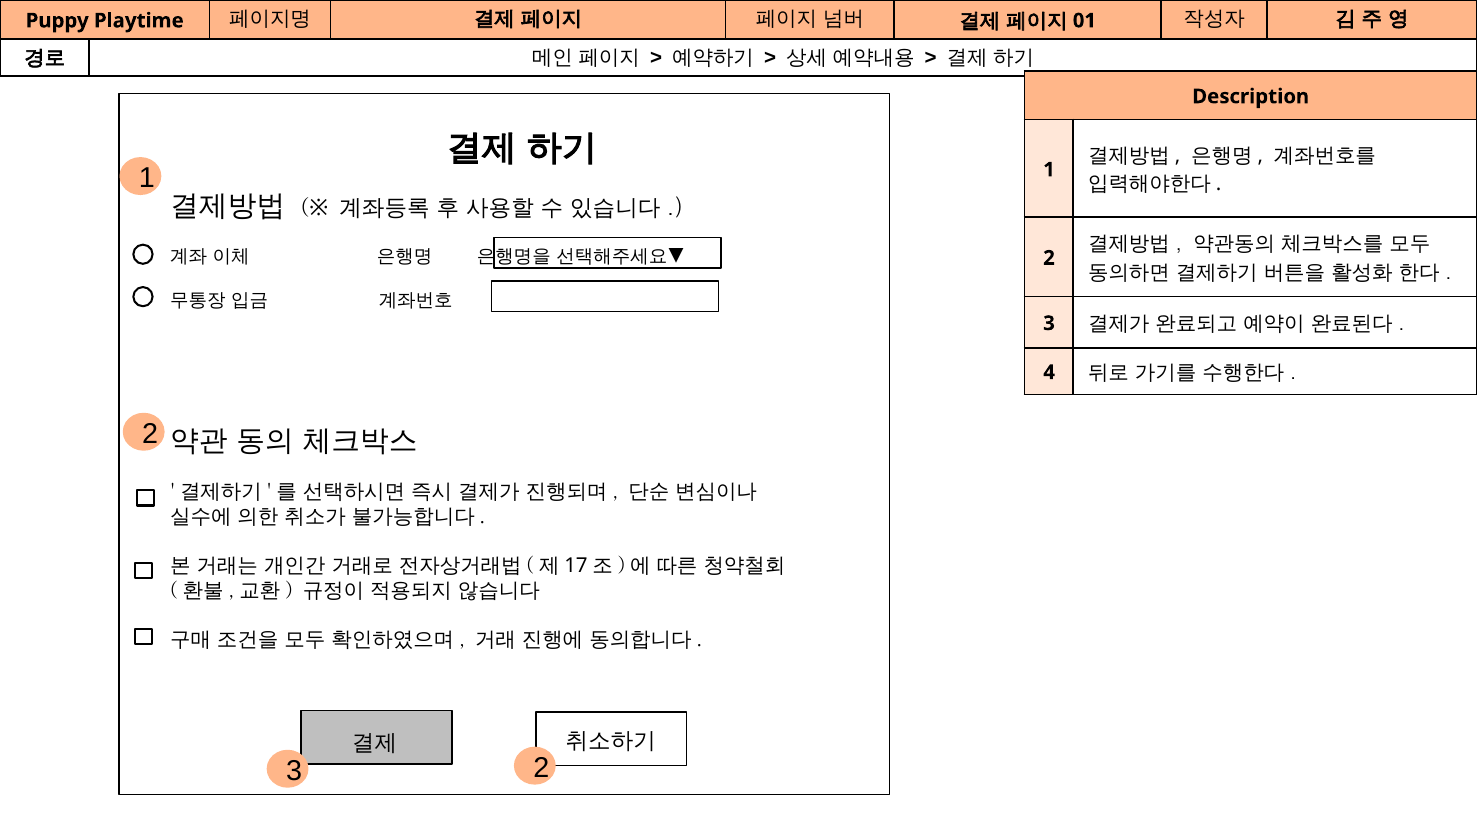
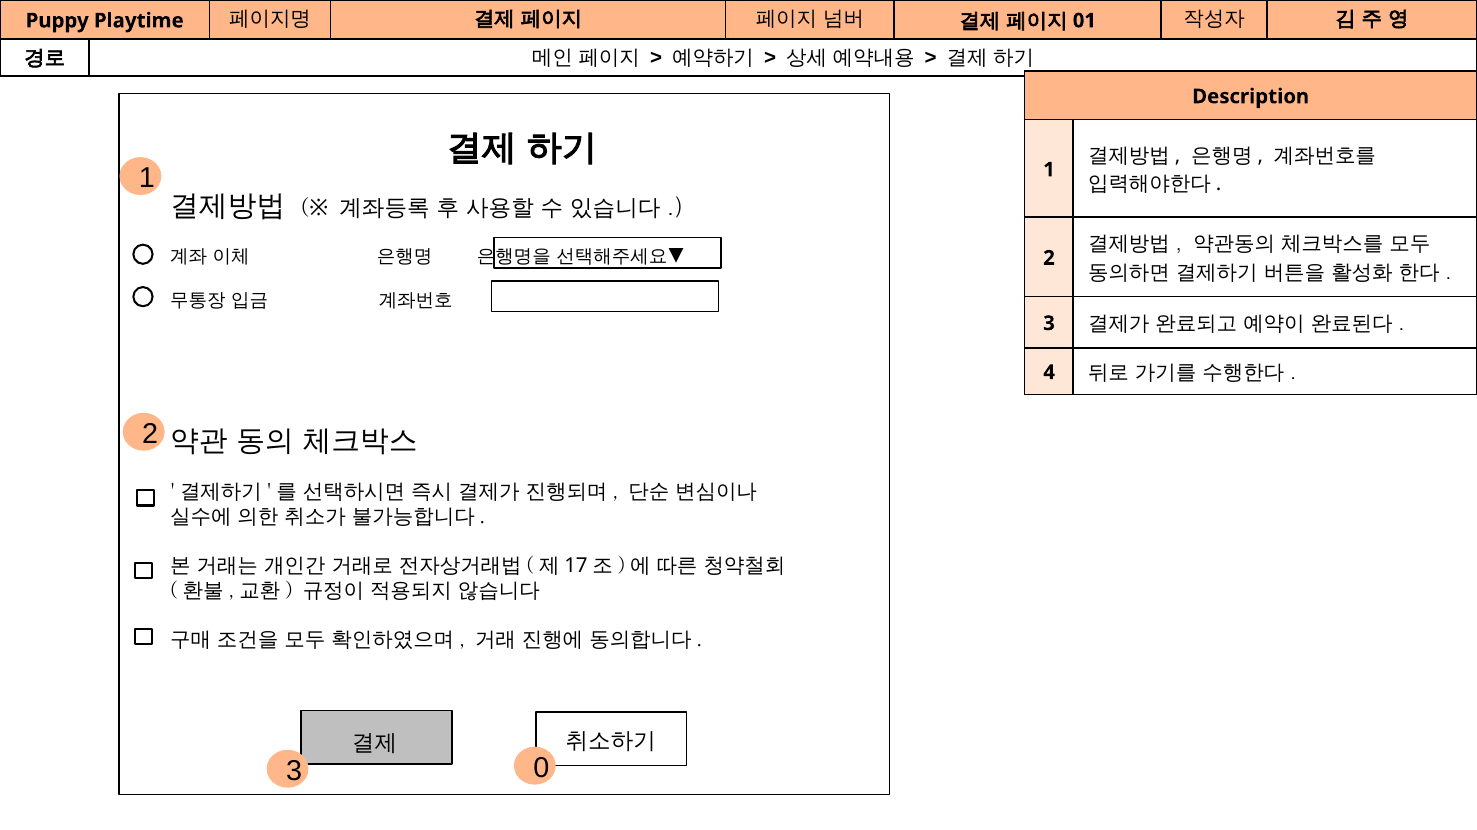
3 2: 2 -> 0
